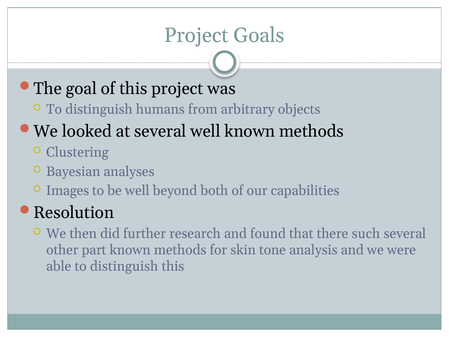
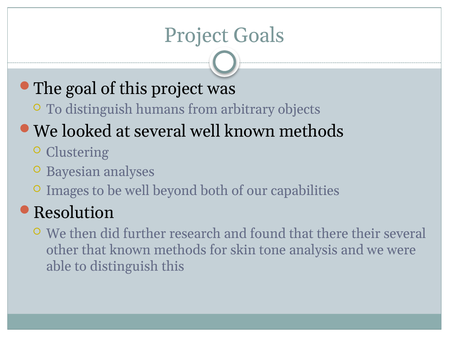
such: such -> their
other part: part -> that
